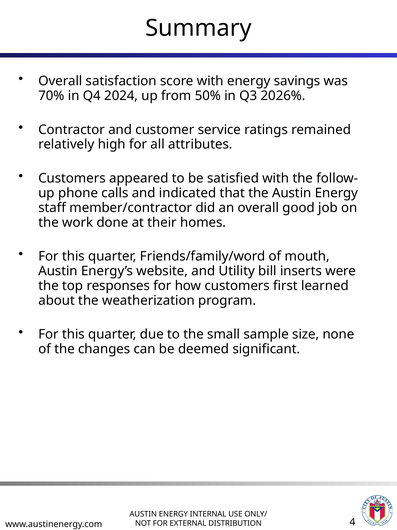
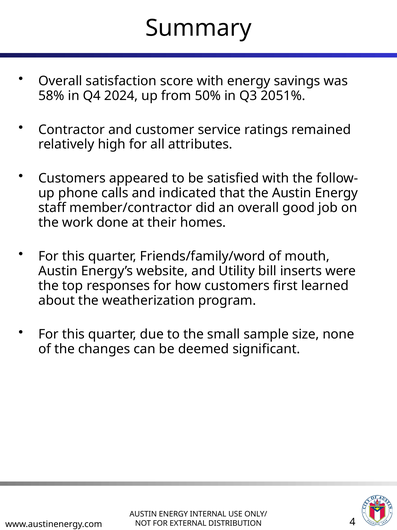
70%: 70% -> 58%
2026%: 2026% -> 2051%
